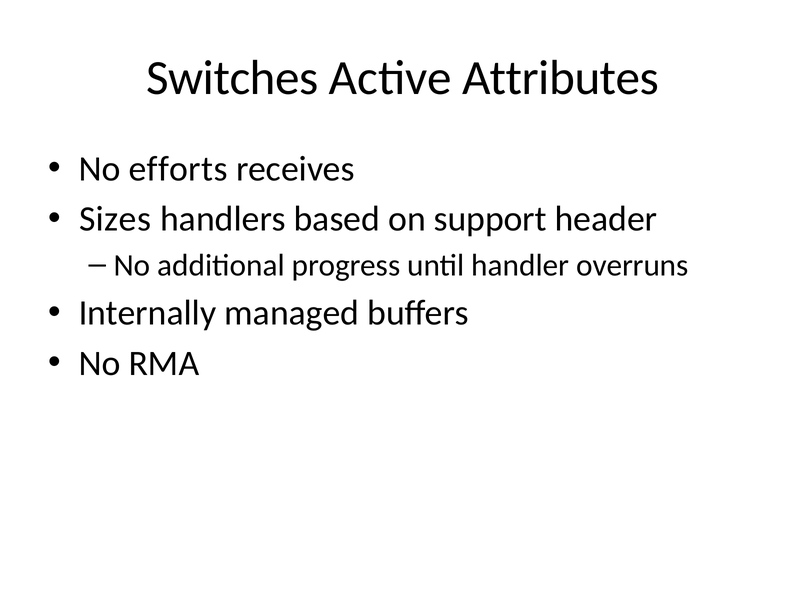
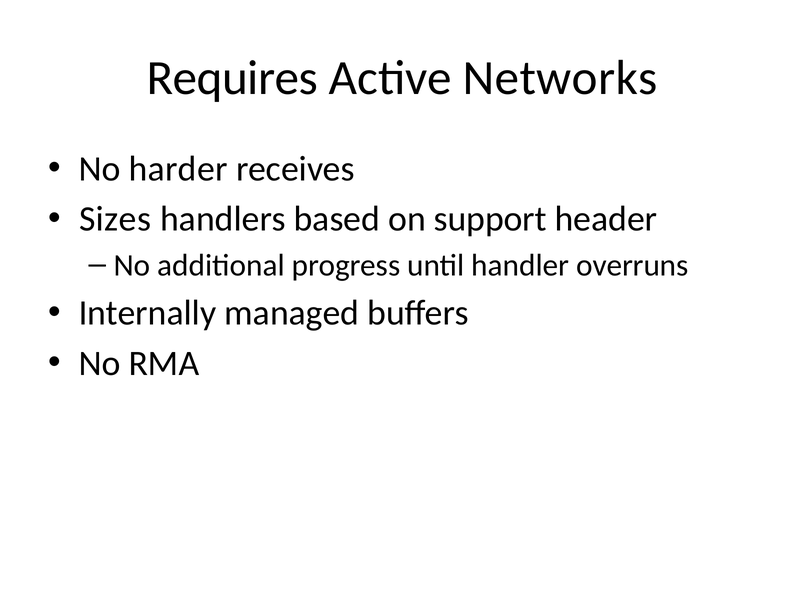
Switches: Switches -> Requires
Attributes: Attributes -> Networks
efforts: efforts -> harder
